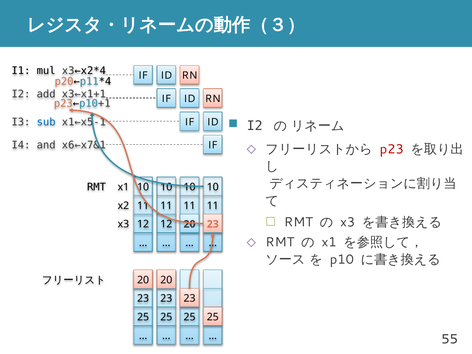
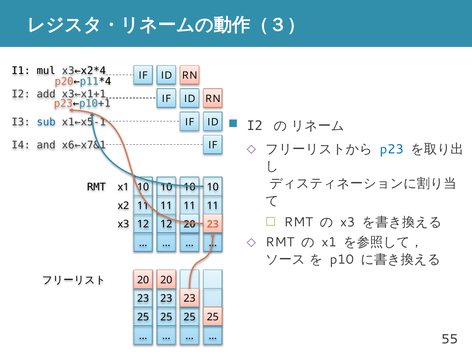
p23 colour: red -> blue
